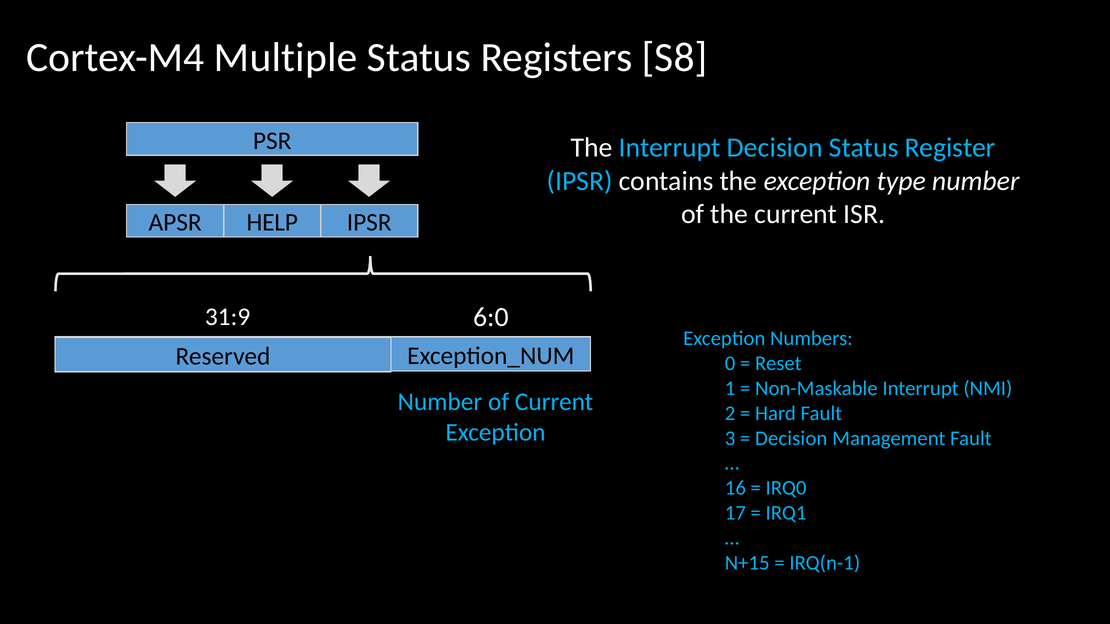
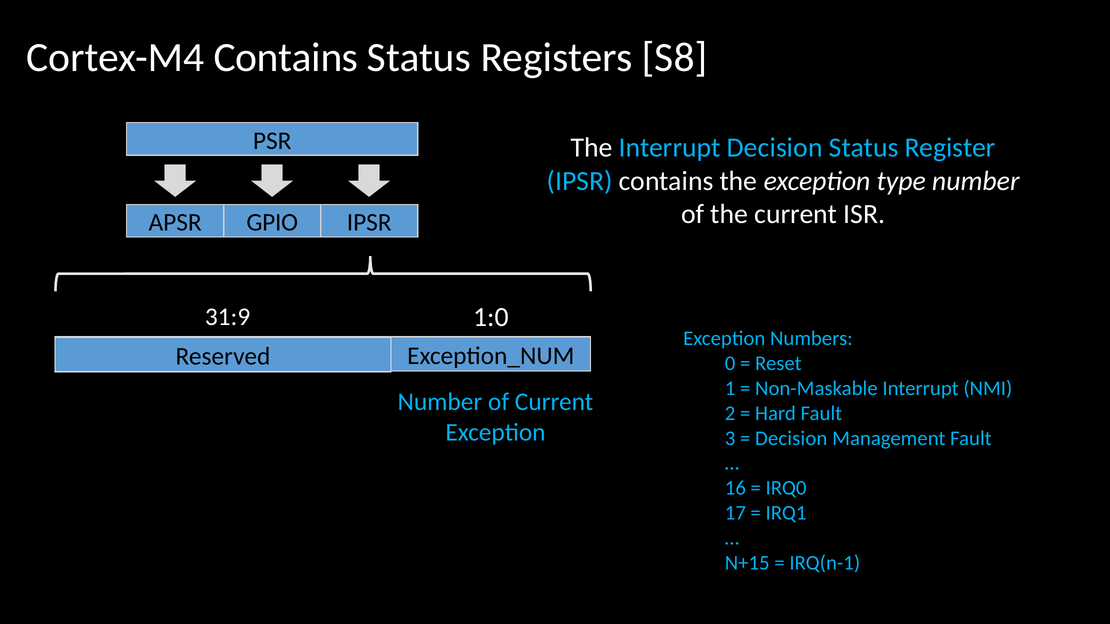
Cortex-M4 Multiple: Multiple -> Contains
HELP: HELP -> GPIO
6:0: 6:0 -> 1:0
